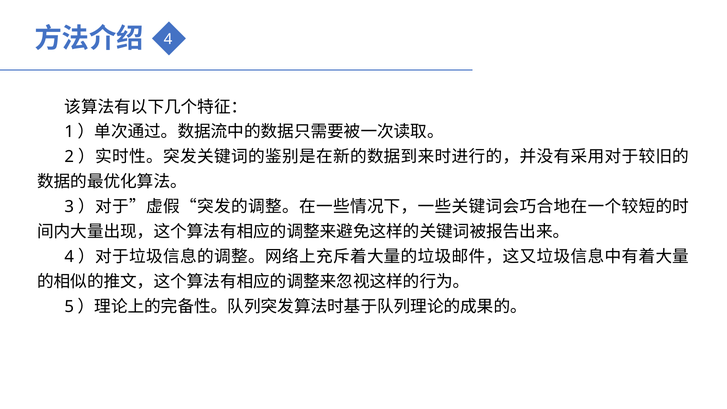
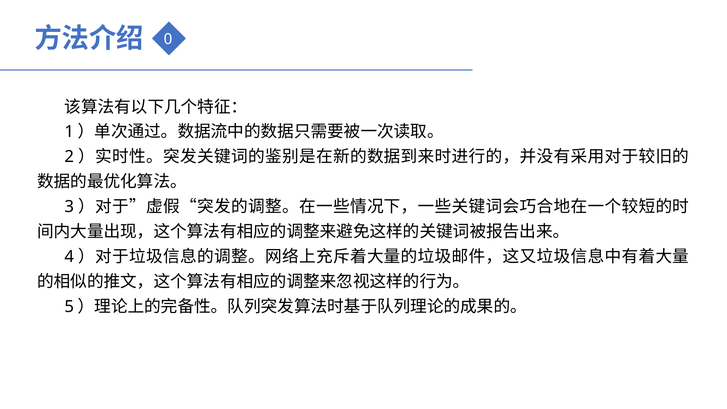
4 at (168, 39): 4 -> 0
